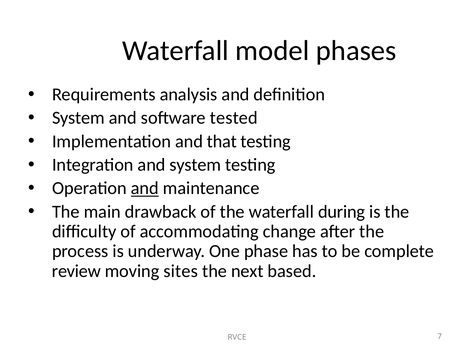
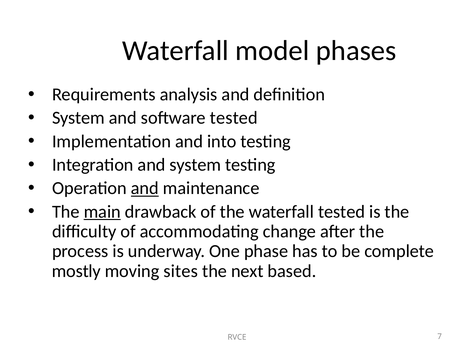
that: that -> into
main underline: none -> present
waterfall during: during -> tested
review: review -> mostly
